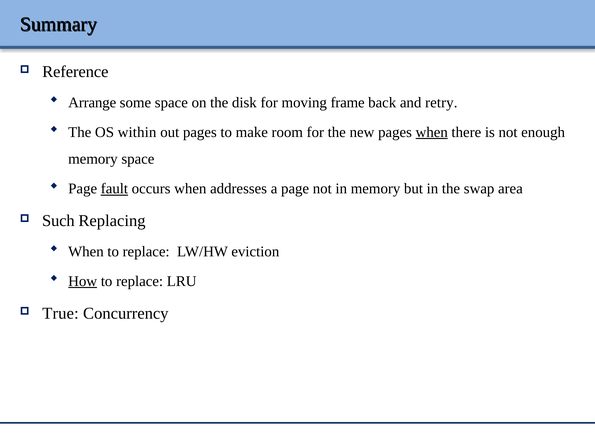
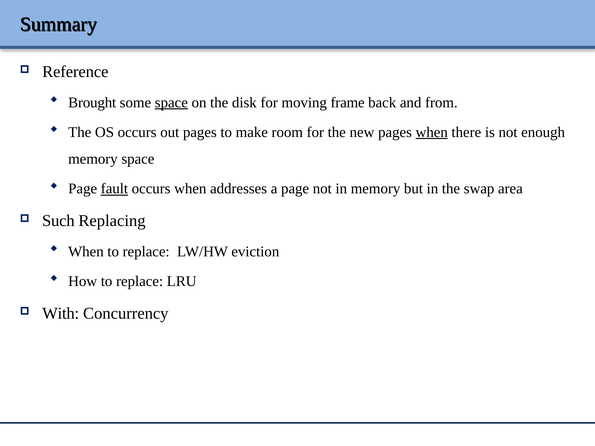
Arrange: Arrange -> Brought
space at (171, 102) underline: none -> present
retry: retry -> from
OS within: within -> occurs
How underline: present -> none
True: True -> With
